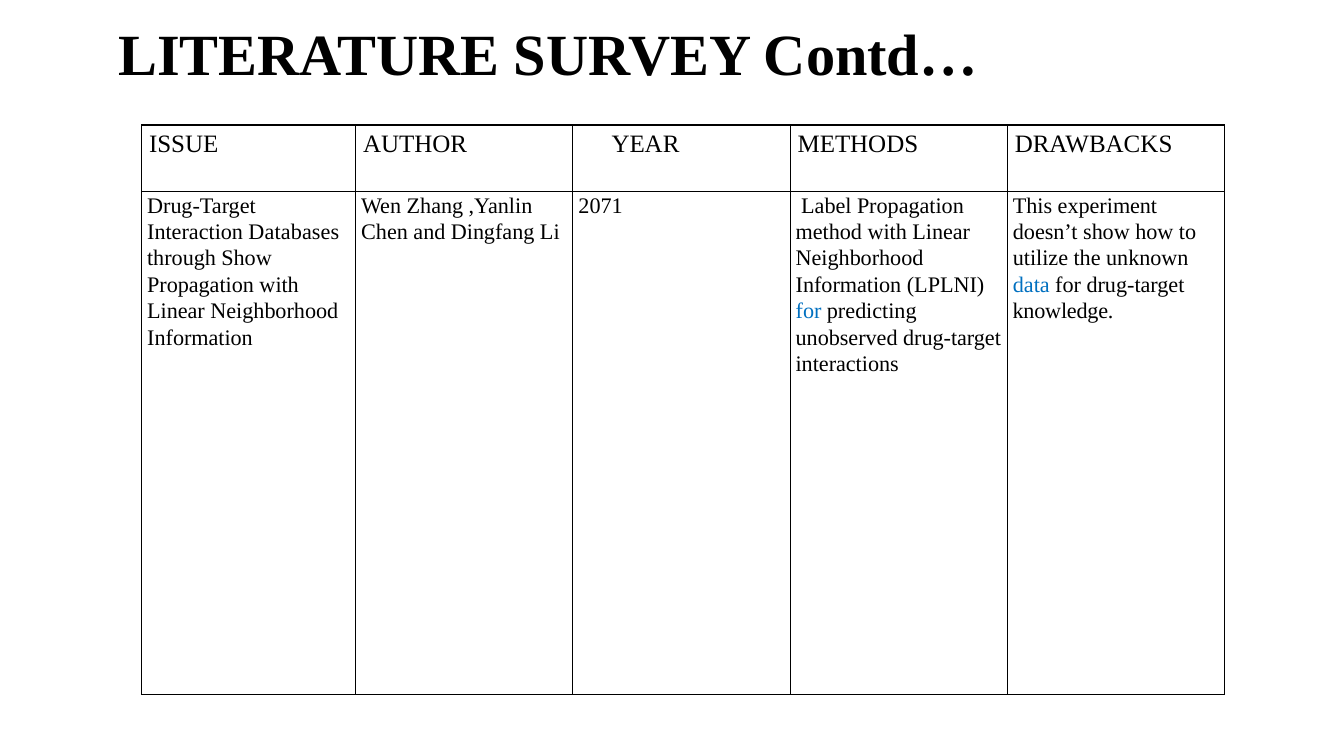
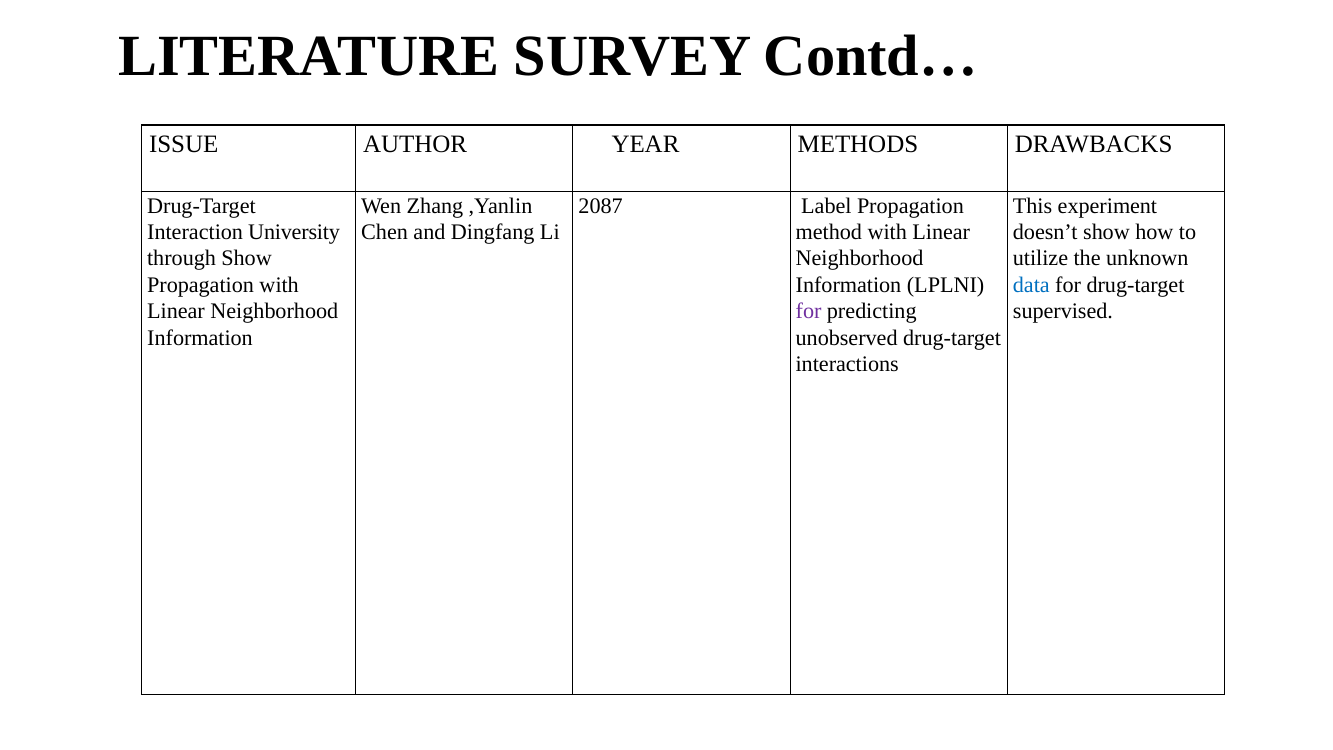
2071: 2071 -> 2087
Databases: Databases -> University
for at (809, 311) colour: blue -> purple
knowledge: knowledge -> supervised
